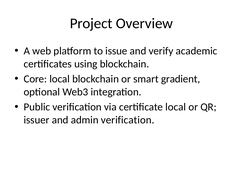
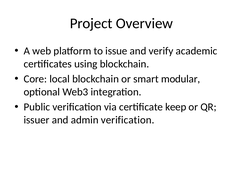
gradient: gradient -> modular
certificate local: local -> keep
